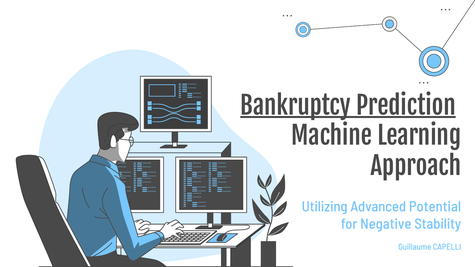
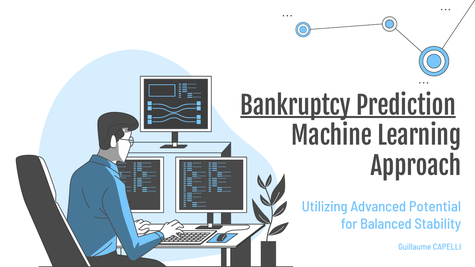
Negative: Negative -> Balanced
